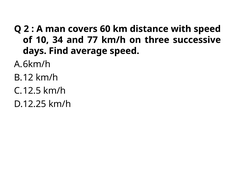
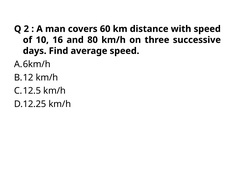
34: 34 -> 16
77: 77 -> 80
